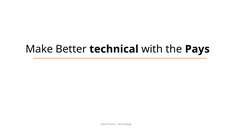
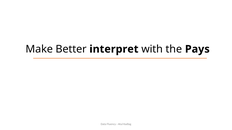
technical: technical -> interpret
